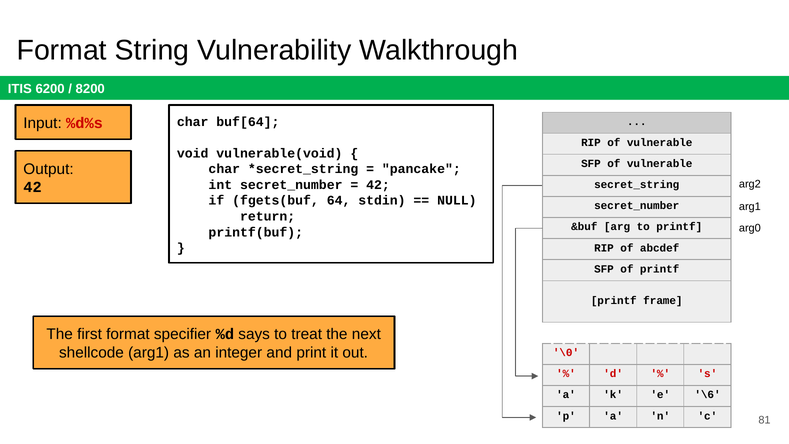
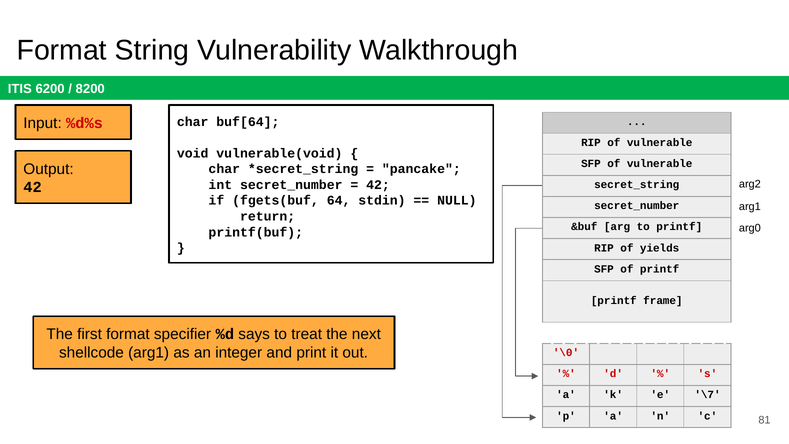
abcdef: abcdef -> yields
\6: \6 -> \7
